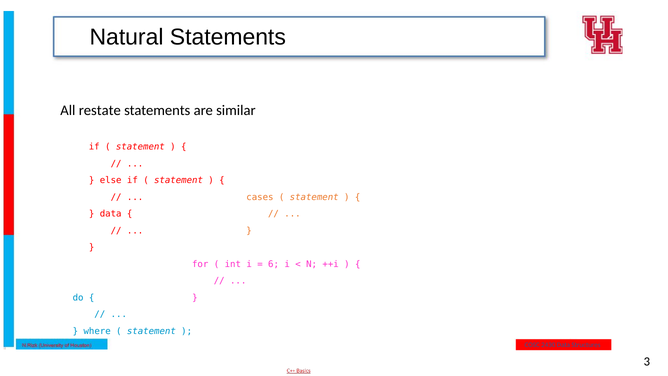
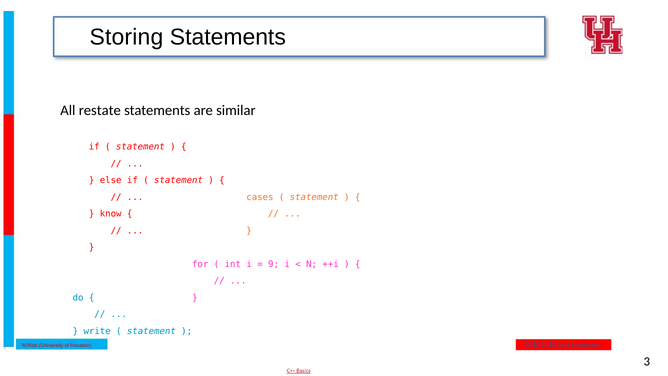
Natural: Natural -> Storing
data at (111, 214): data -> know
6: 6 -> 9
where: where -> write
